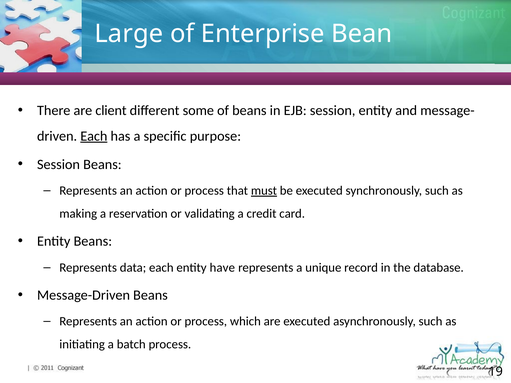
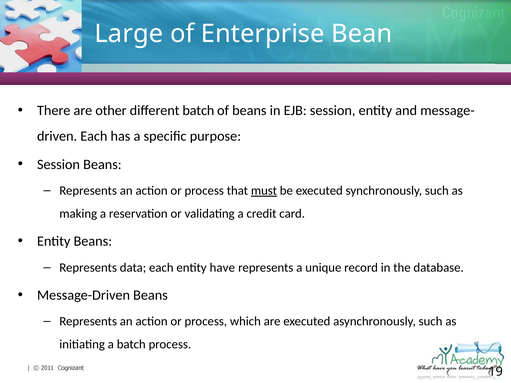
client: client -> other
different some: some -> batch
Each at (94, 136) underline: present -> none
